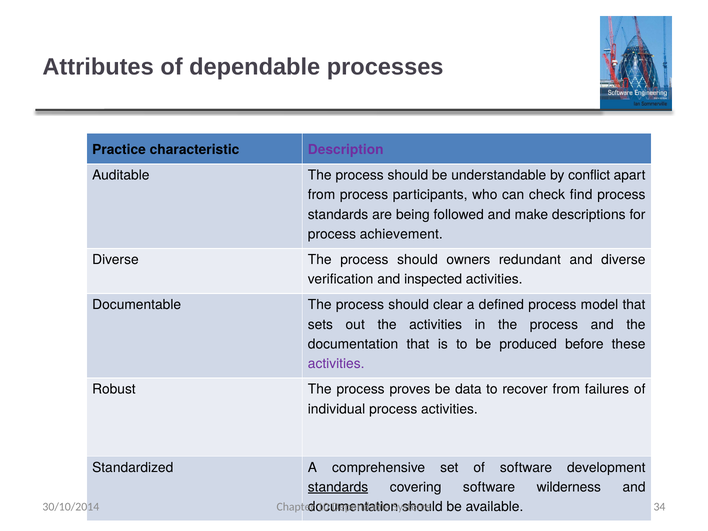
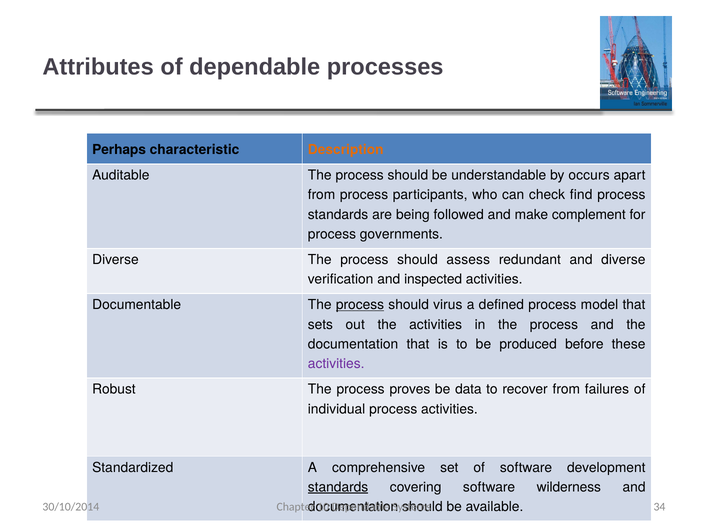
Practice: Practice -> Perhaps
Description colour: purple -> orange
conflict: conflict -> occurs
descriptions: descriptions -> complement
achievement: achievement -> governments
owners: owners -> assess
process at (360, 305) underline: none -> present
clear: clear -> virus
